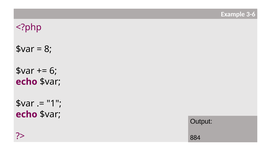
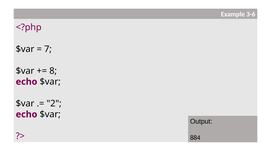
8: 8 -> 7
6: 6 -> 8
1: 1 -> 2
